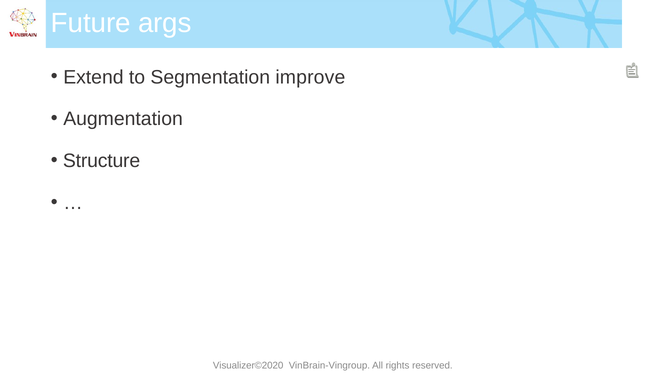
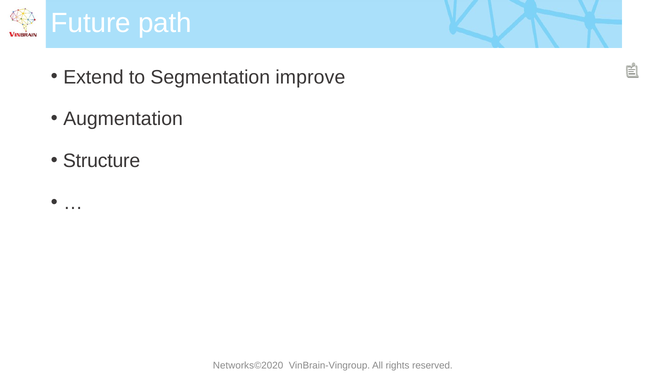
args: args -> path
Visualizer©2020: Visualizer©2020 -> Networks©2020
